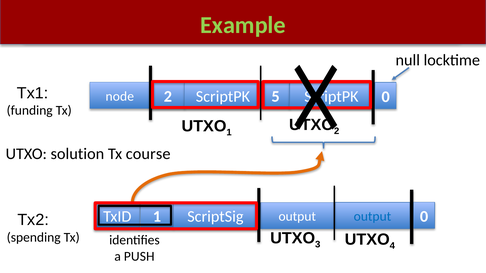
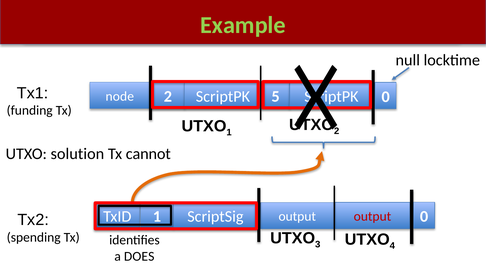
course: course -> cannot
output at (372, 217) colour: blue -> red
PUSH: PUSH -> DOES
